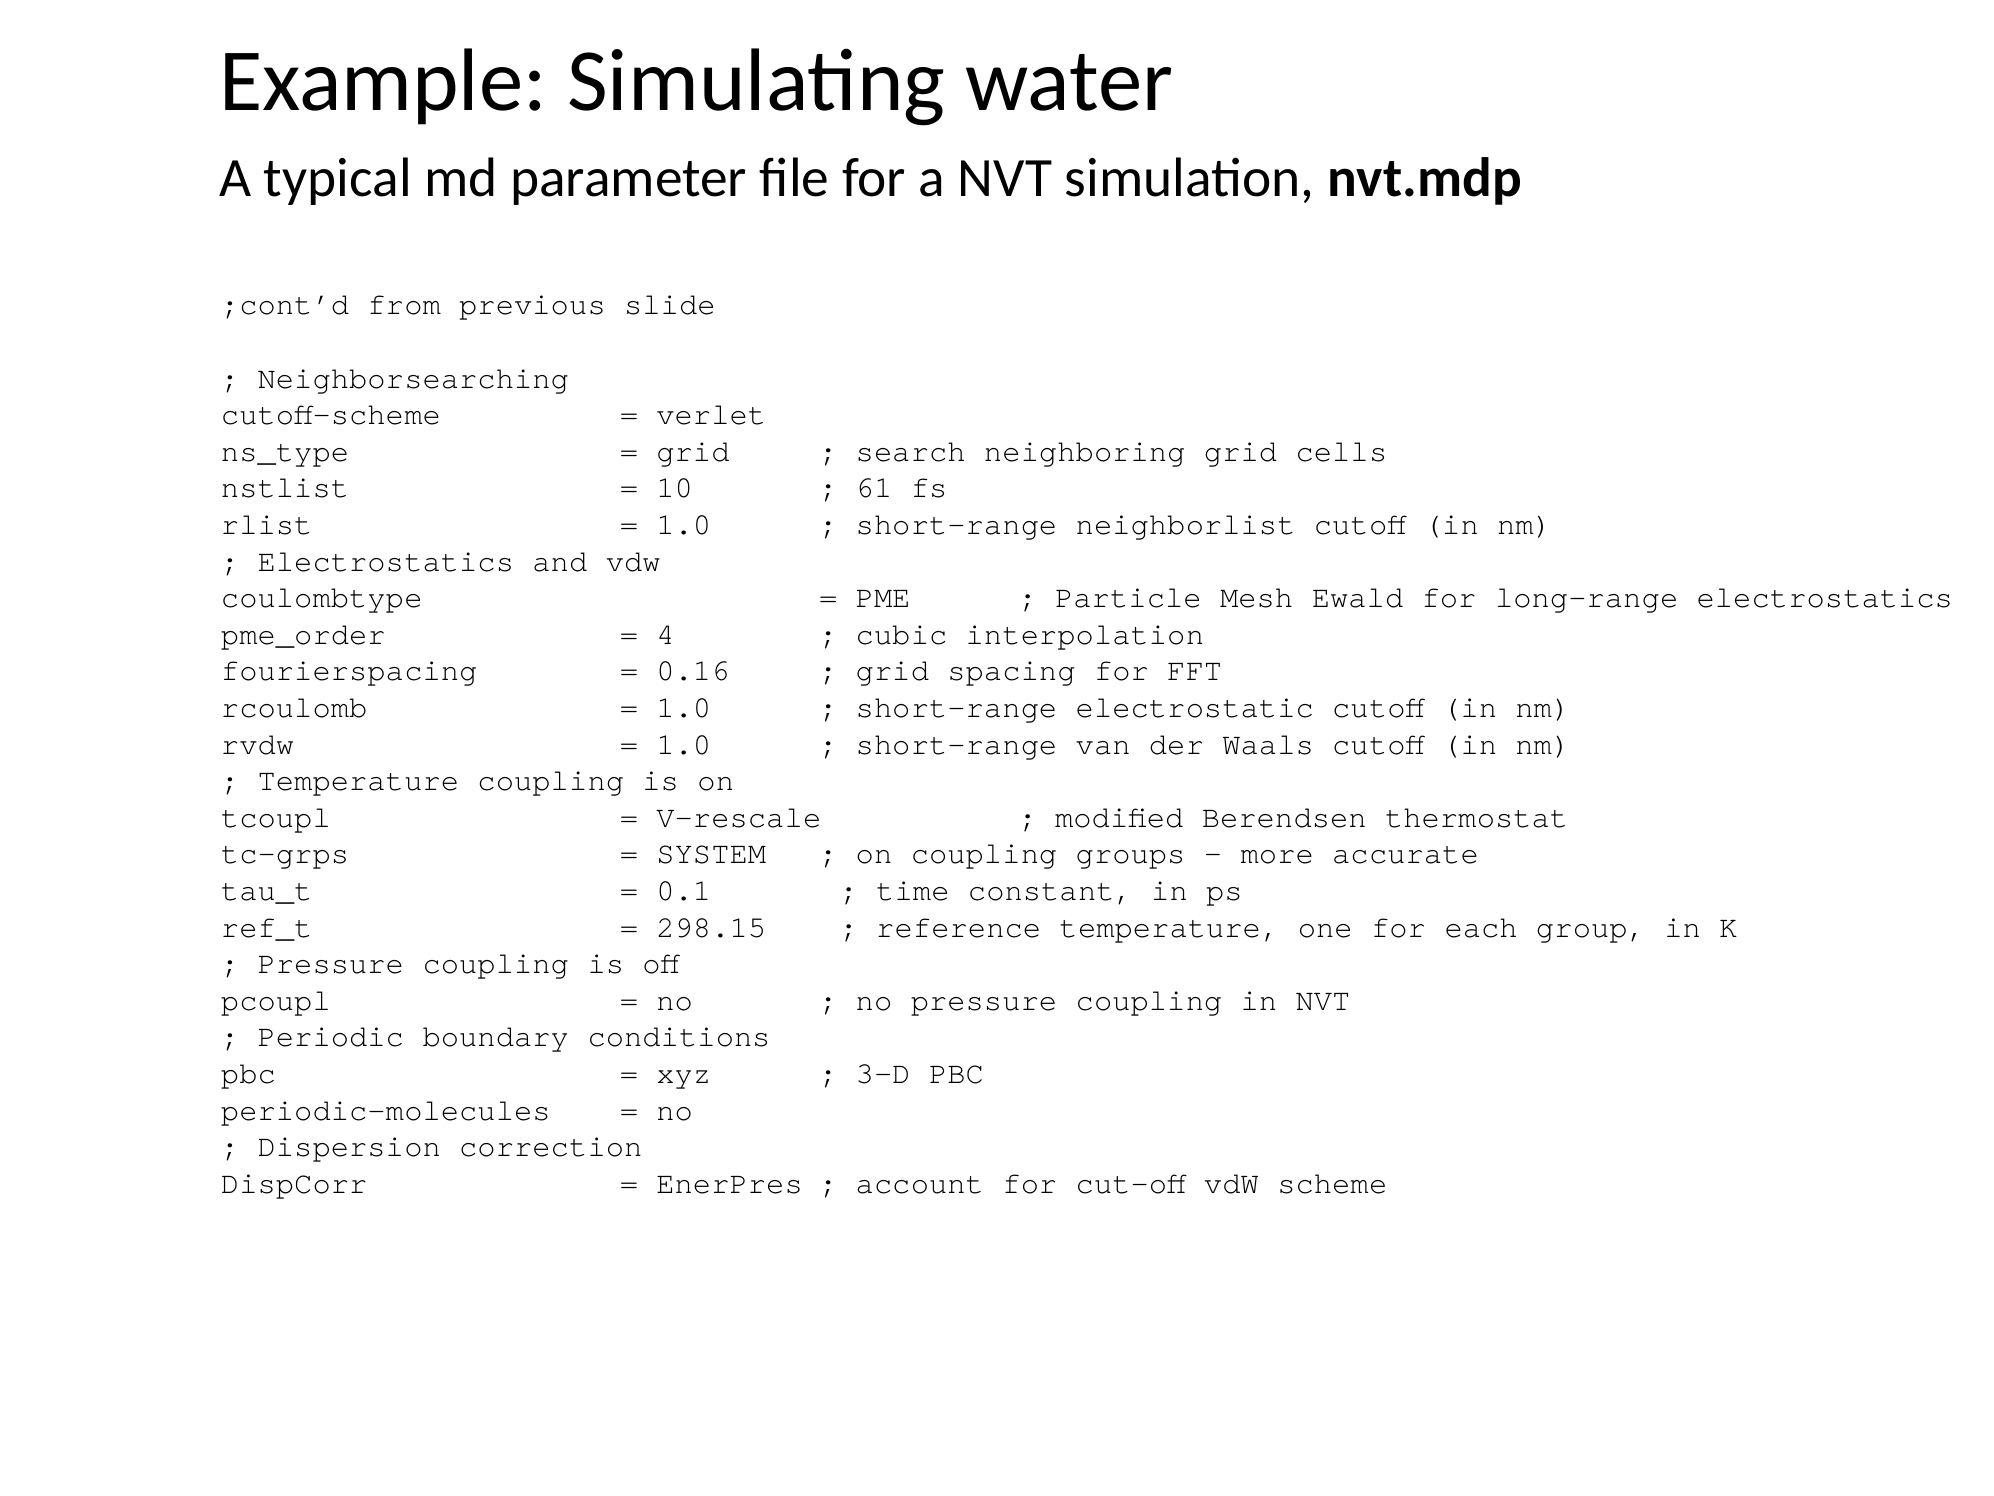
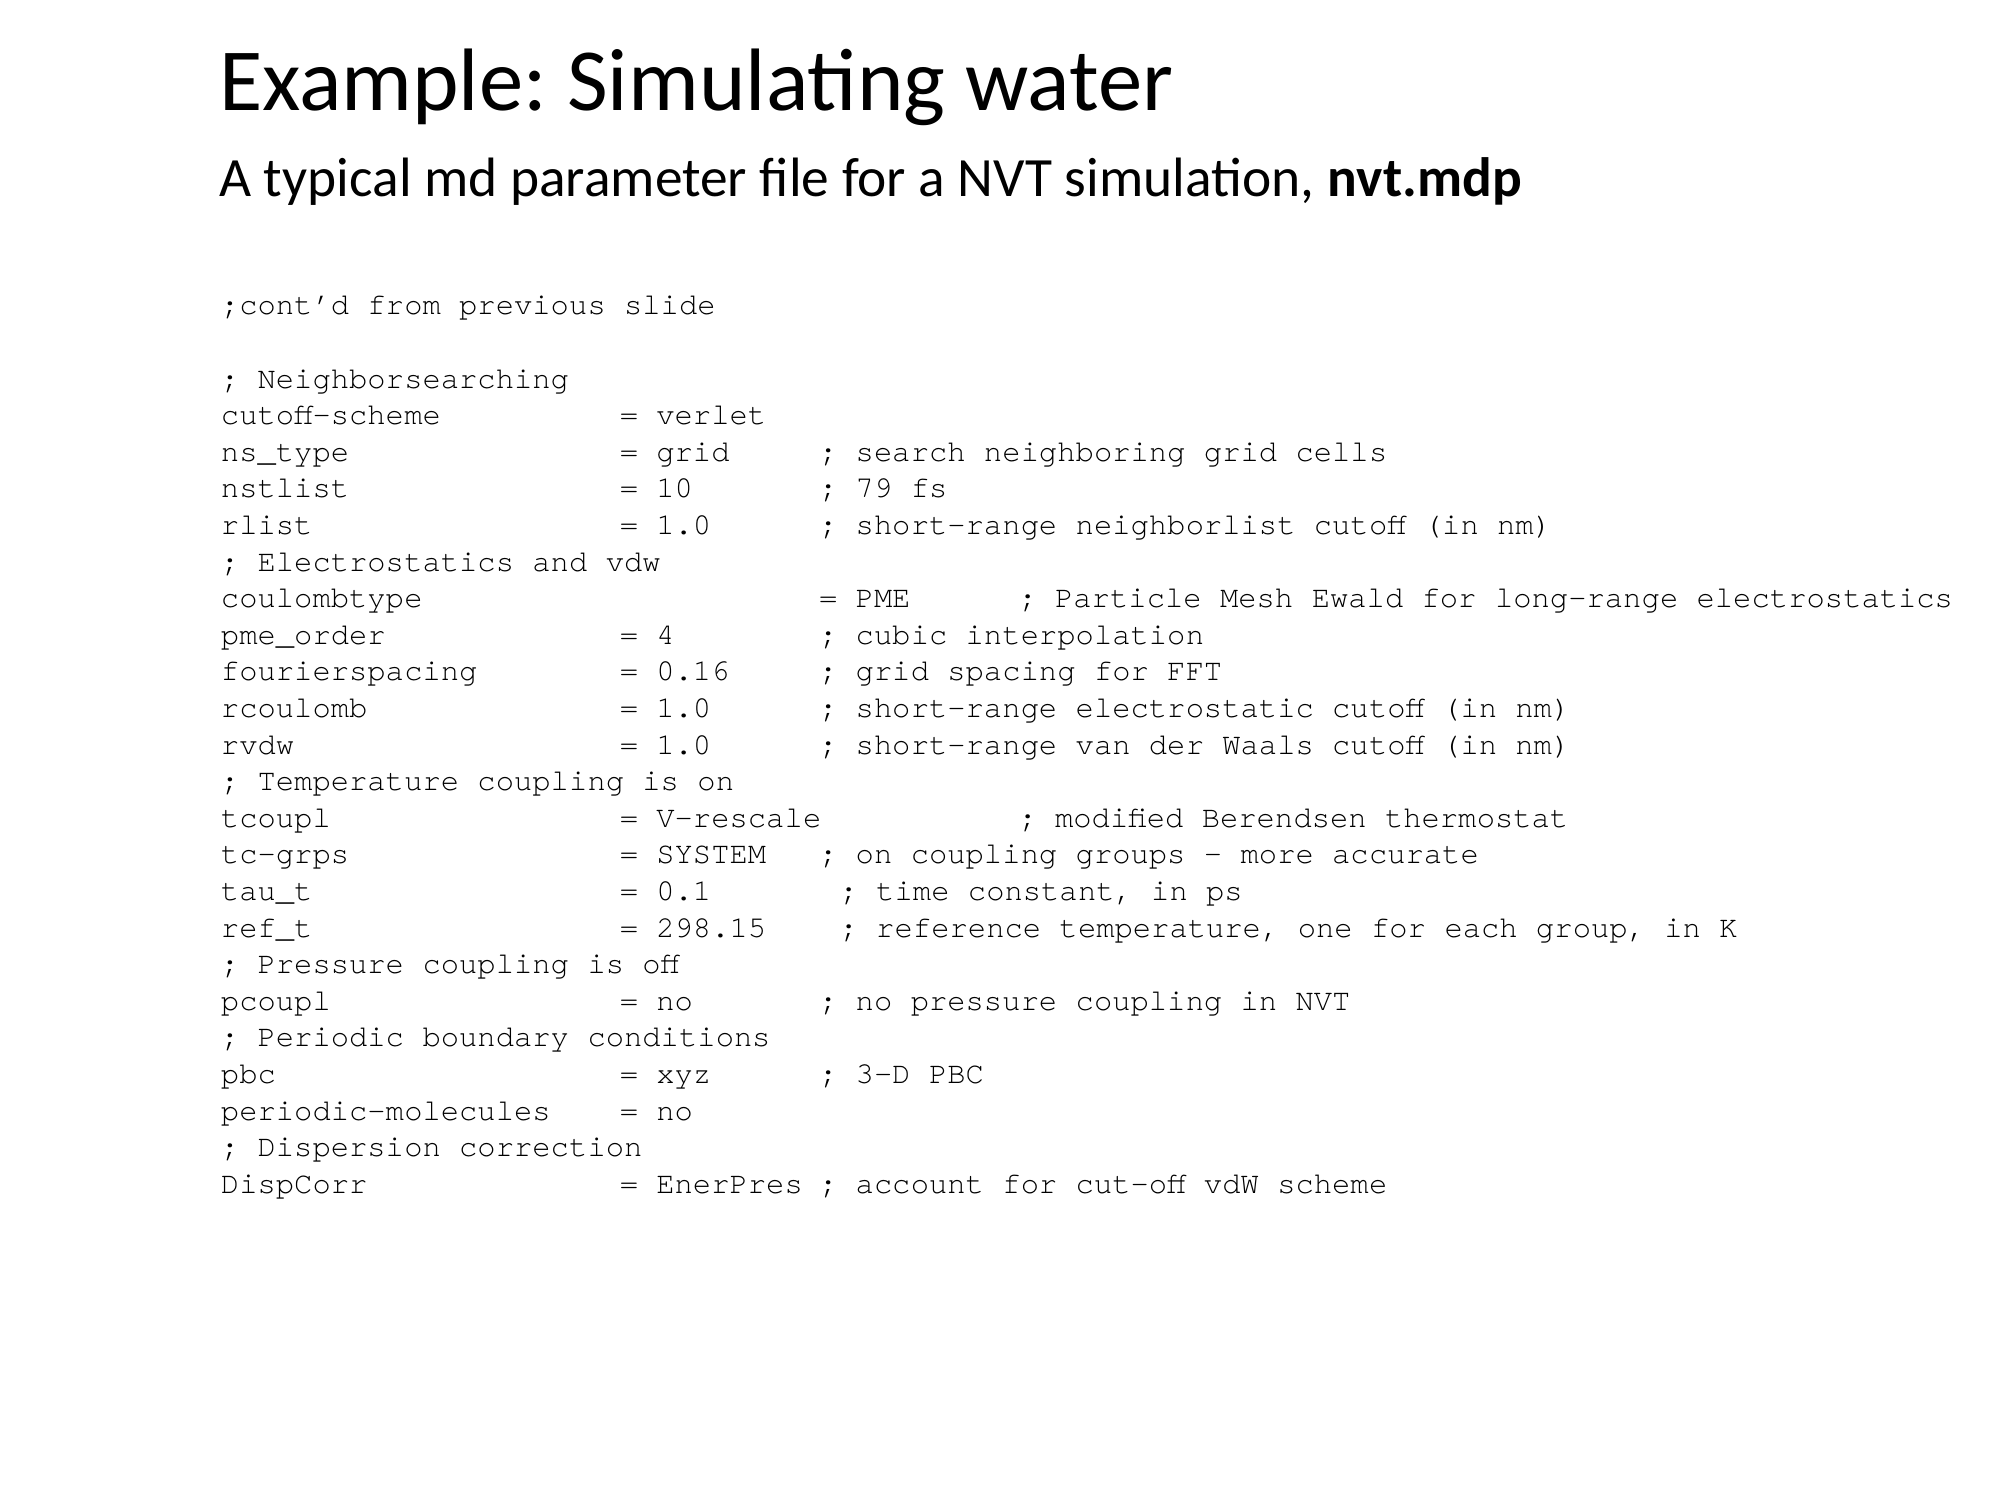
61: 61 -> 79
